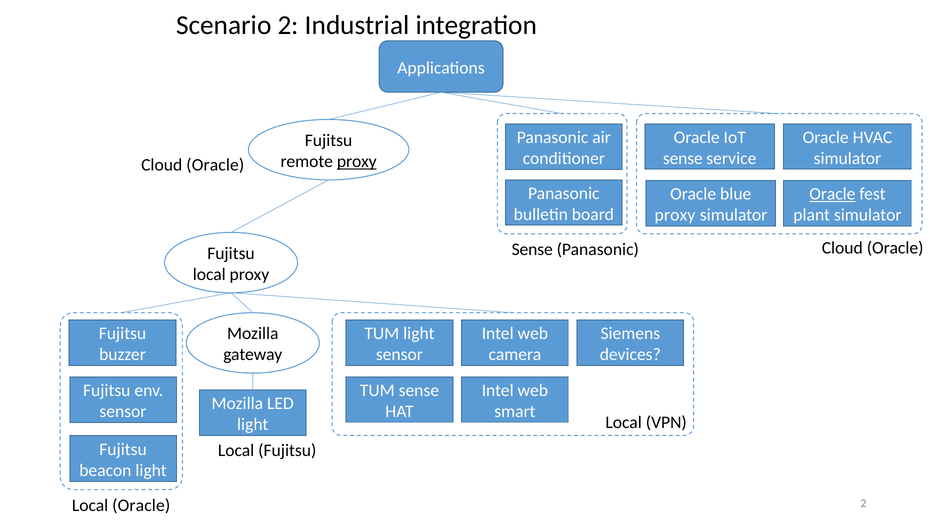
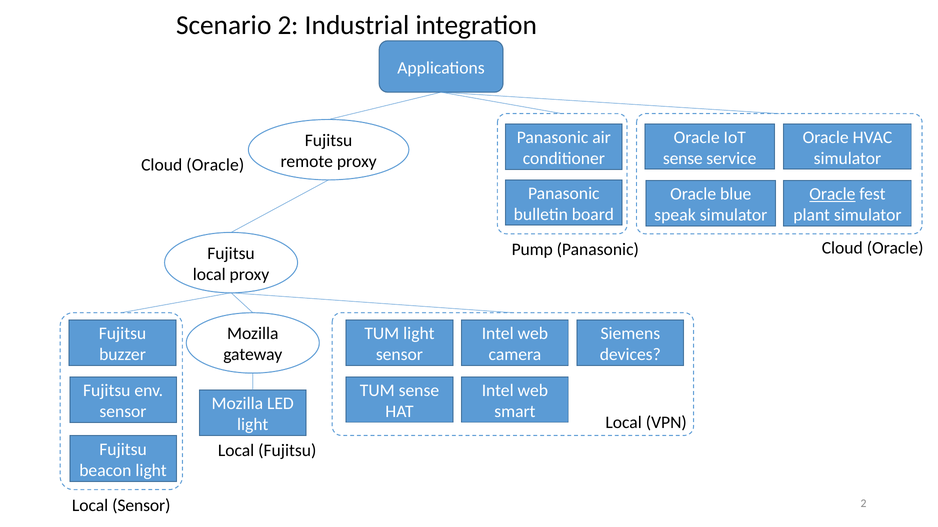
proxy at (357, 162) underline: present -> none
proxy at (675, 215): proxy -> speak
Sense at (532, 250): Sense -> Pump
Local Oracle: Oracle -> Sensor
